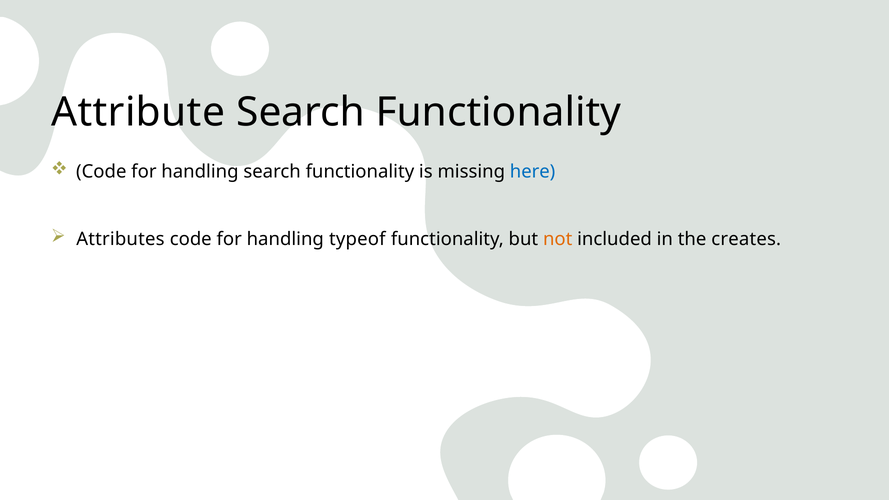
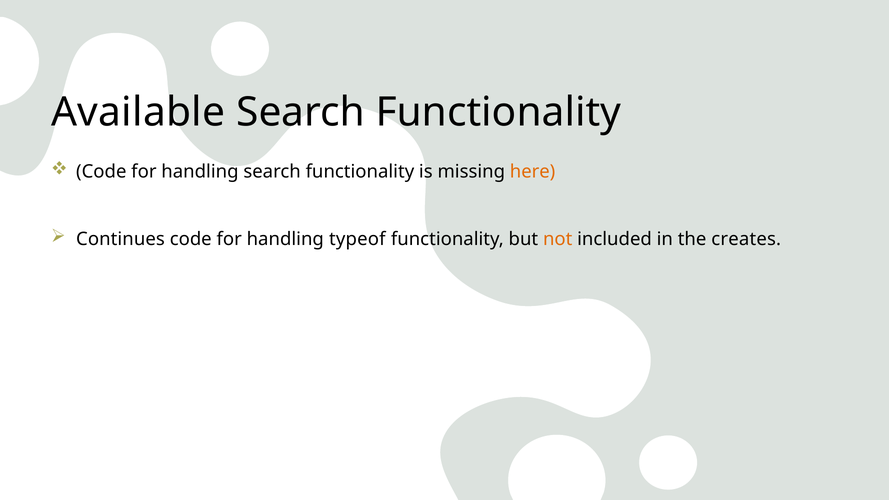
Attribute: Attribute -> Available
here colour: blue -> orange
Attributes: Attributes -> Continues
